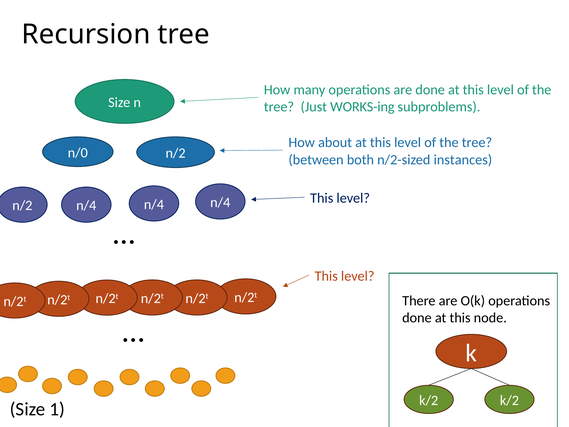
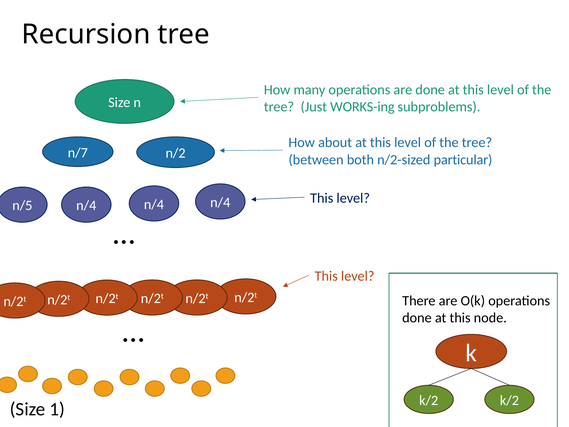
n/0: n/0 -> n/7
instances: instances -> particular
n/2 at (22, 205): n/2 -> n/5
